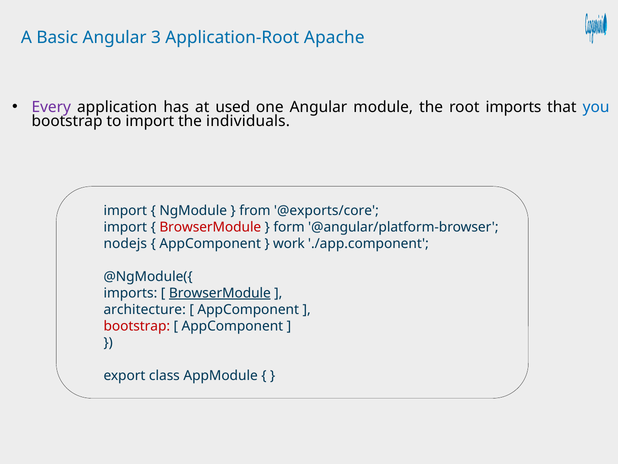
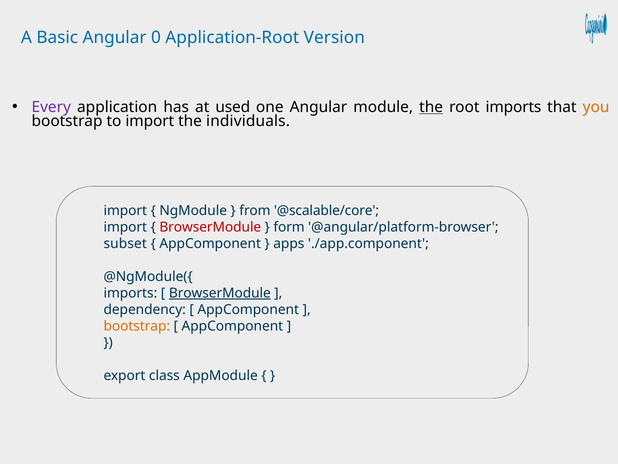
3: 3 -> 0
Apache: Apache -> Version
the at (431, 107) underline: none -> present
you colour: blue -> orange
@exports/core: @exports/core -> @scalable/core
nodejs: nodejs -> subset
work: work -> apps
architecture: architecture -> dependency
bootstrap at (137, 326) colour: red -> orange
